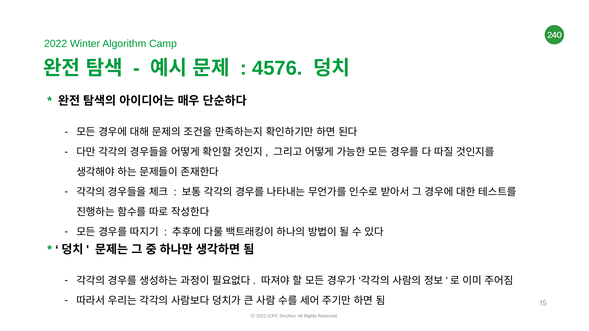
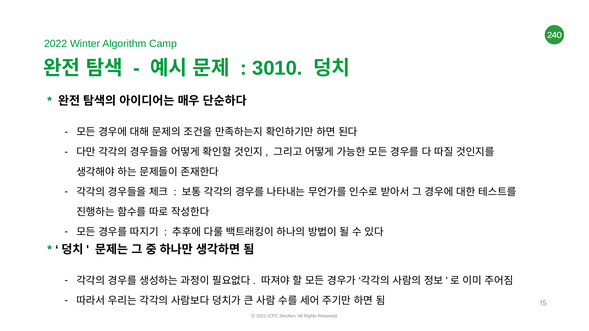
4576: 4576 -> 3010
